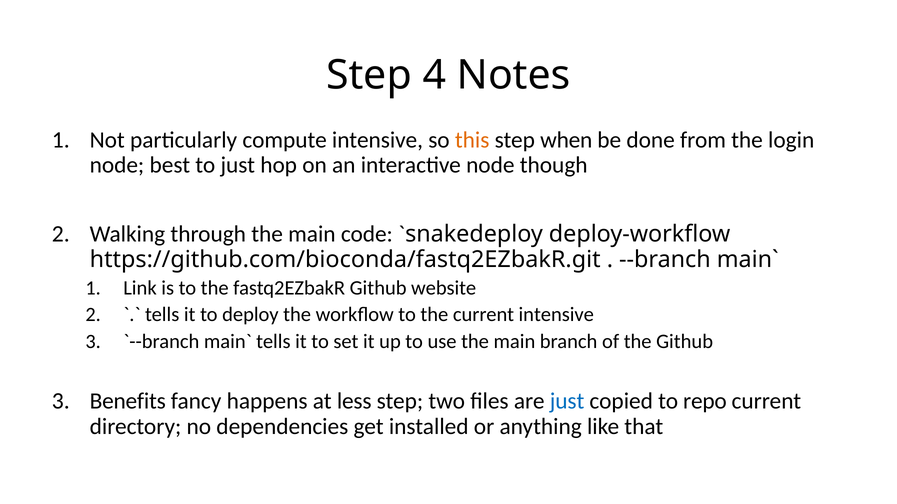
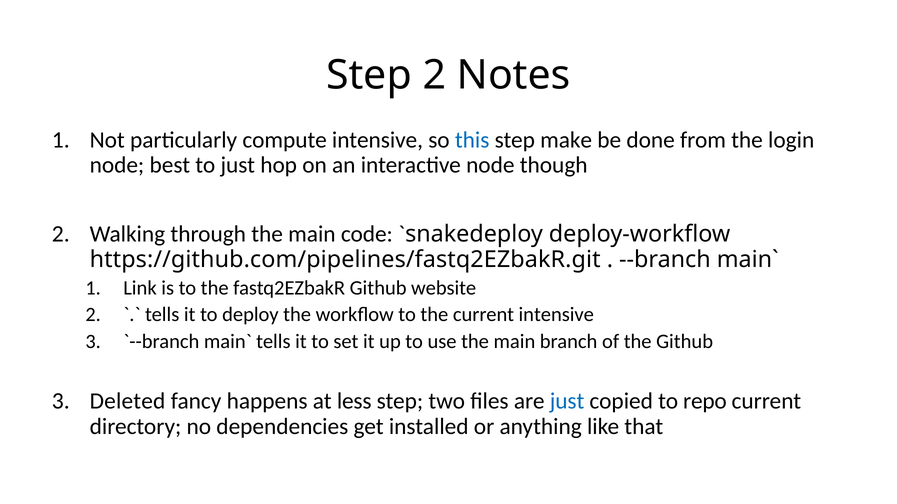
Step 4: 4 -> 2
this colour: orange -> blue
when: when -> make
https://github.com/bioconda/fastq2EZbakR.git: https://github.com/bioconda/fastq2EZbakR.git -> https://github.com/pipelines/fastq2EZbakR.git
Benefits: Benefits -> Deleted
